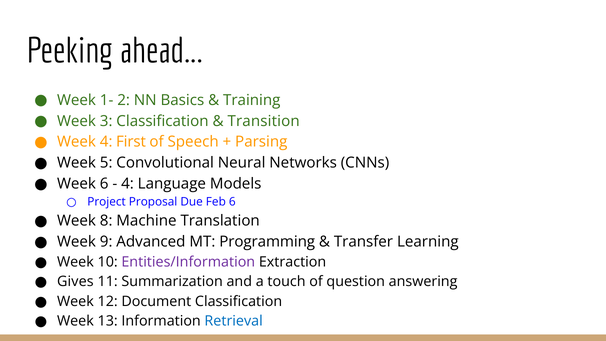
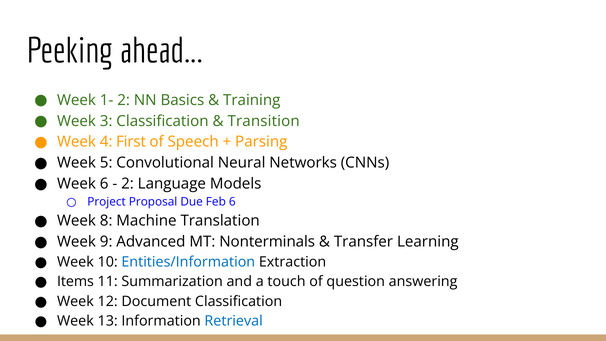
4 at (128, 184): 4 -> 2
Programming: Programming -> Nonterminals
Entities/Information colour: purple -> blue
Gives: Gives -> Items
